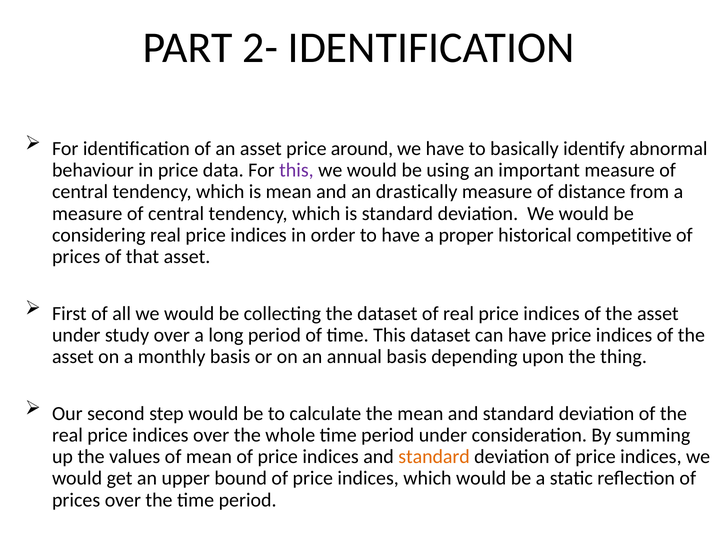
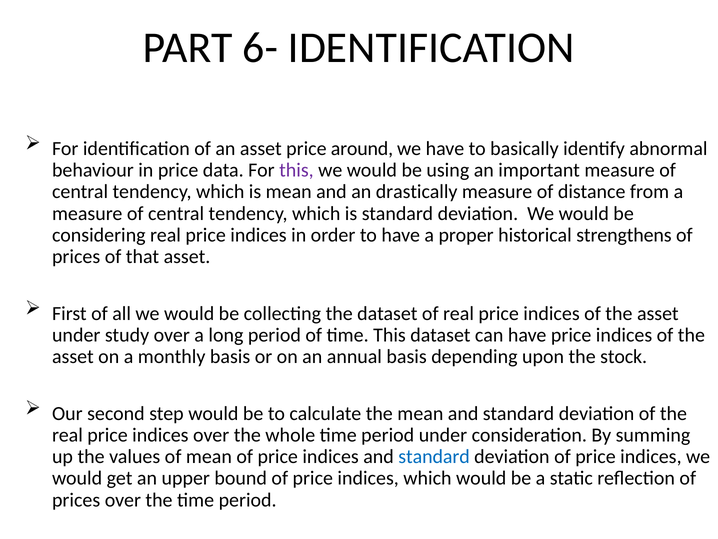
2-: 2- -> 6-
competitive: competitive -> strengthens
thing: thing -> stock
standard at (434, 456) colour: orange -> blue
